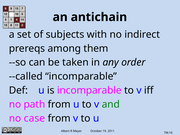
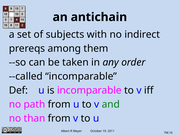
case: case -> than
